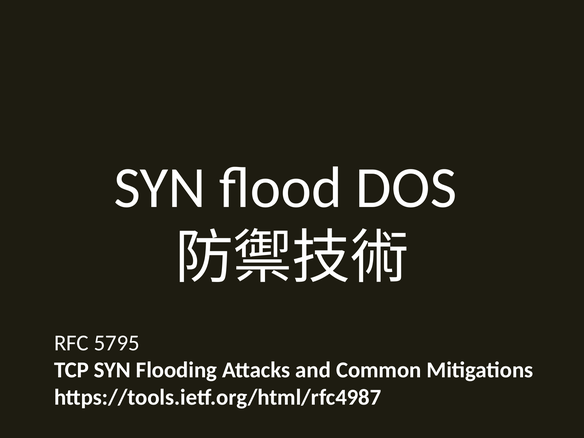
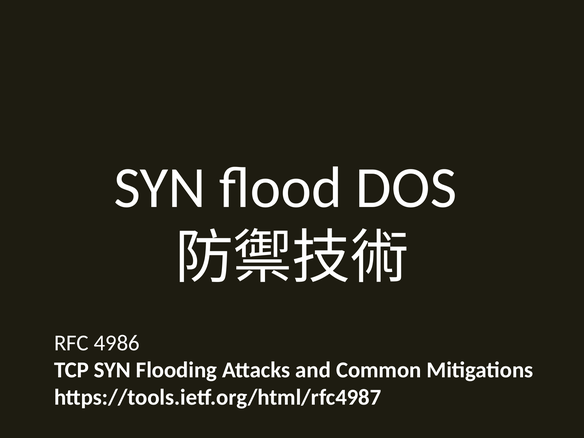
5795: 5795 -> 4986
